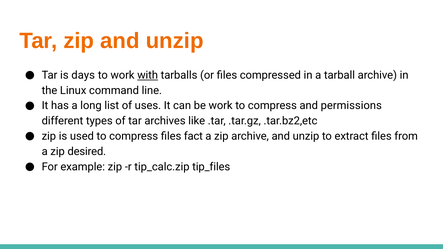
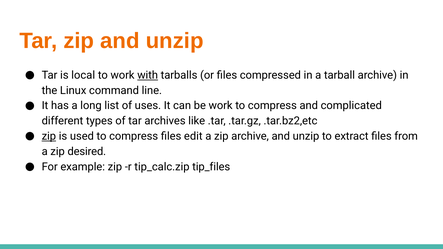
days: days -> local
permissions: permissions -> complicated
zip at (49, 136) underline: none -> present
fact: fact -> edit
